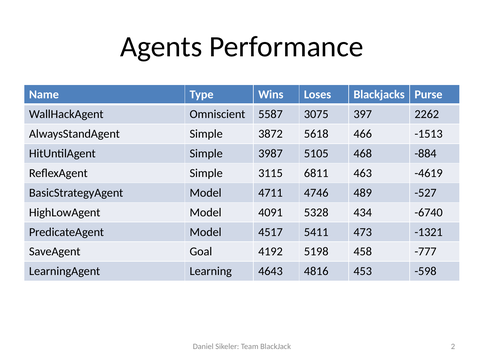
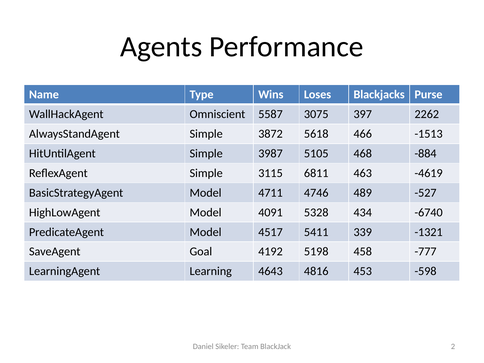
473: 473 -> 339
